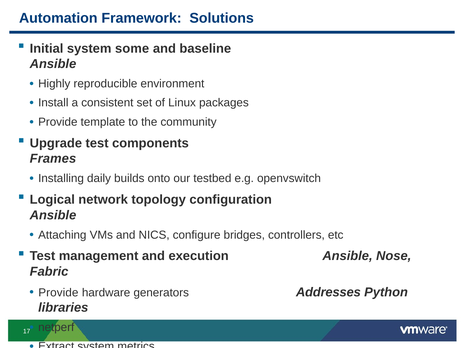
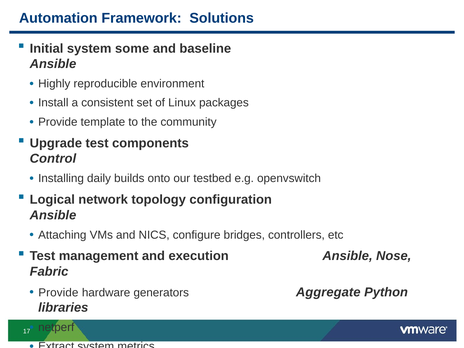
Frames: Frames -> Control
Addresses: Addresses -> Aggregate
